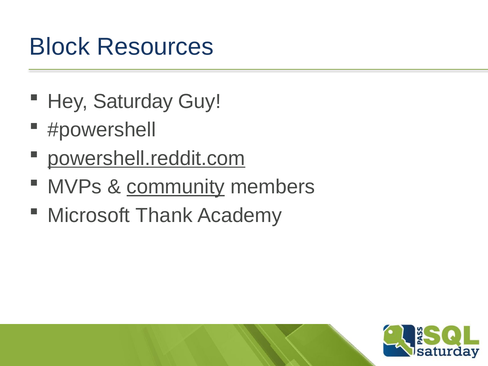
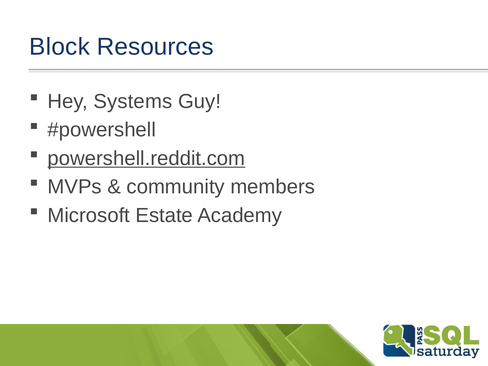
Saturday: Saturday -> Systems
community underline: present -> none
Thank: Thank -> Estate
